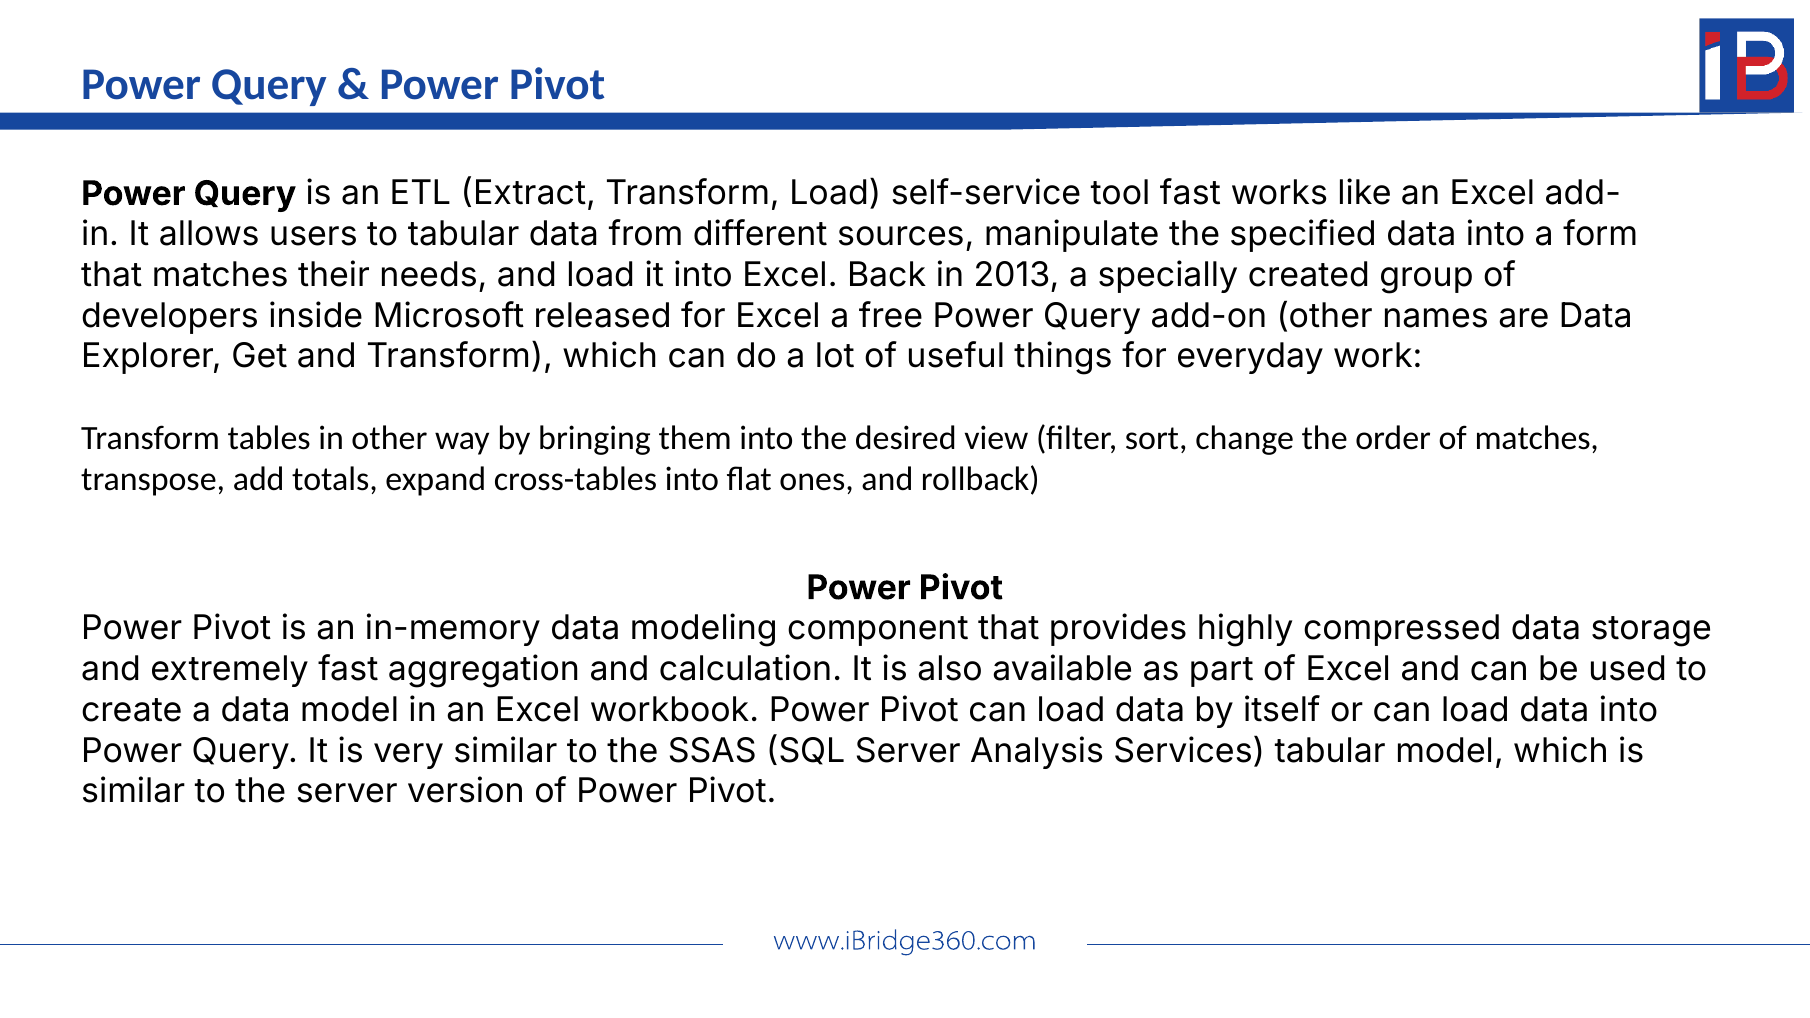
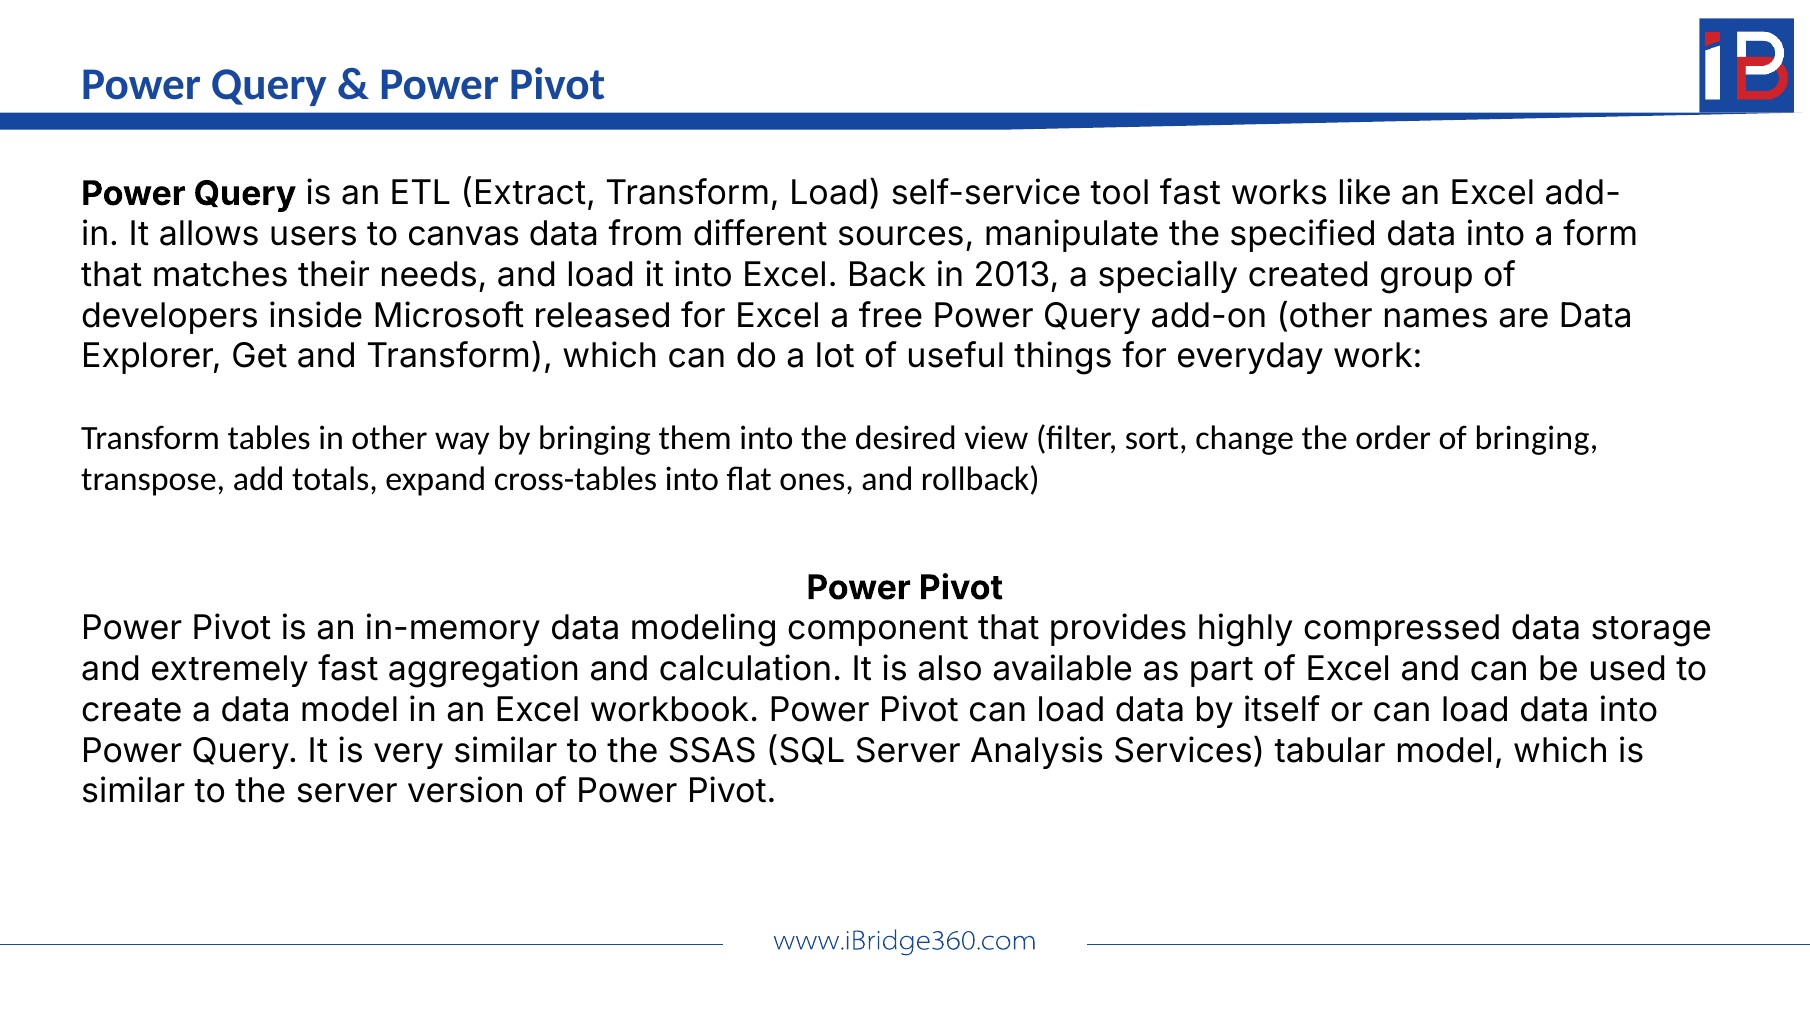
to tabular: tabular -> canvas
of matches: matches -> bringing
